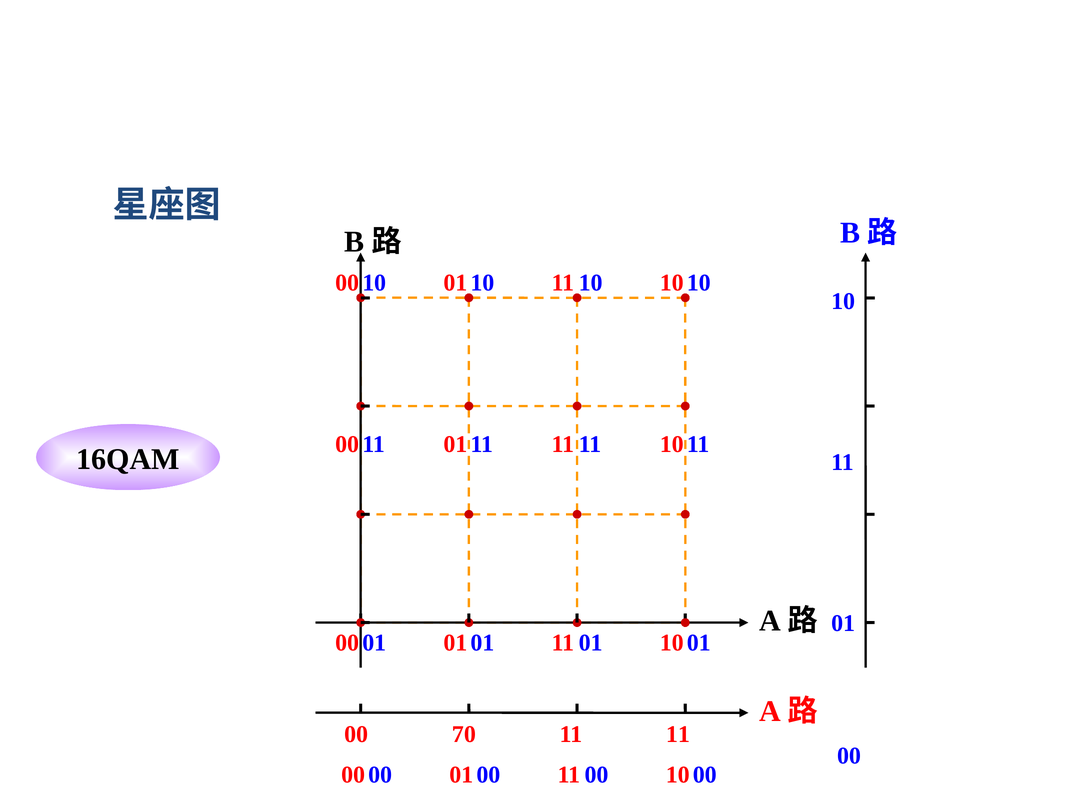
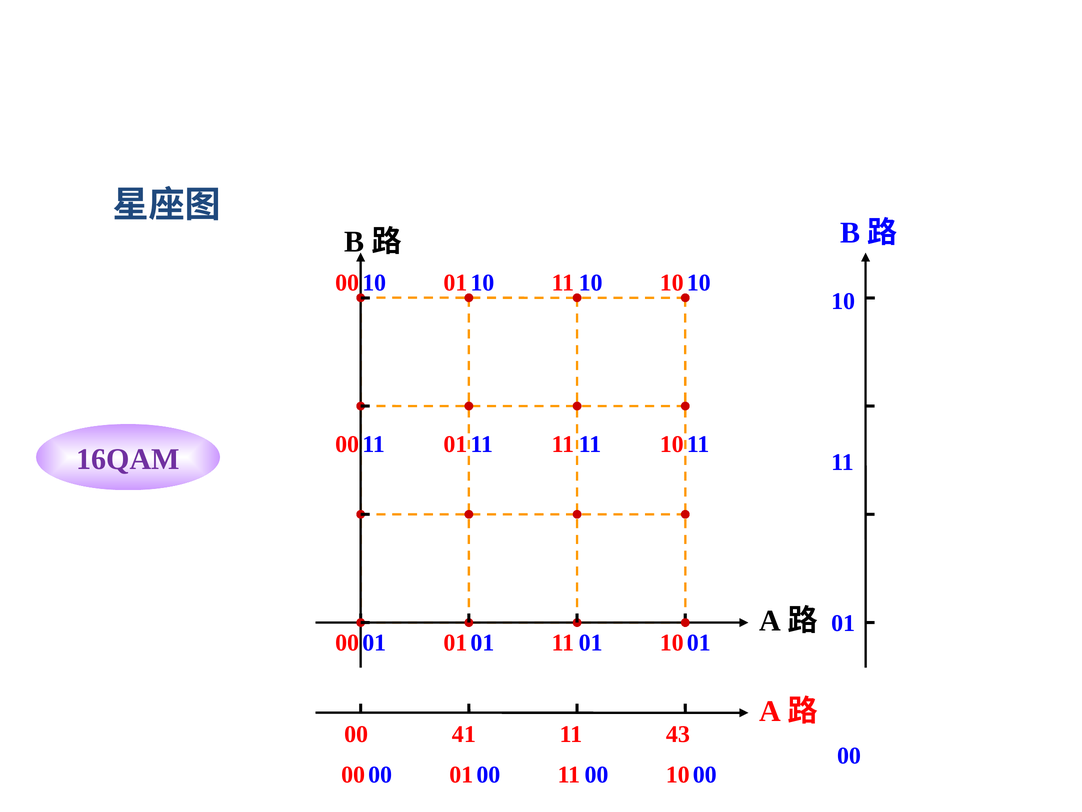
16QAM colour: black -> purple
70: 70 -> 41
11 at (678, 734): 11 -> 43
